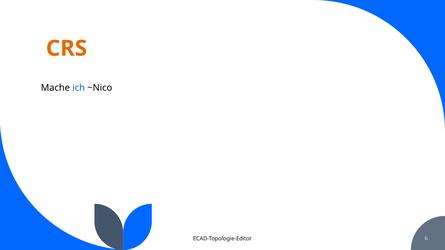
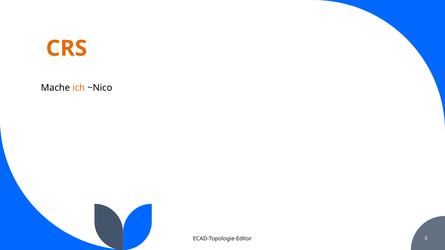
ich colour: blue -> orange
